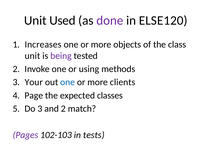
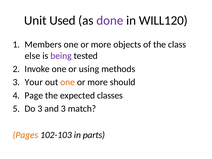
ELSE120: ELSE120 -> WILL120
Increases: Increases -> Members
unit at (32, 56): unit -> else
one at (68, 82) colour: blue -> orange
clients: clients -> should
and 2: 2 -> 3
Pages colour: purple -> orange
tests: tests -> parts
